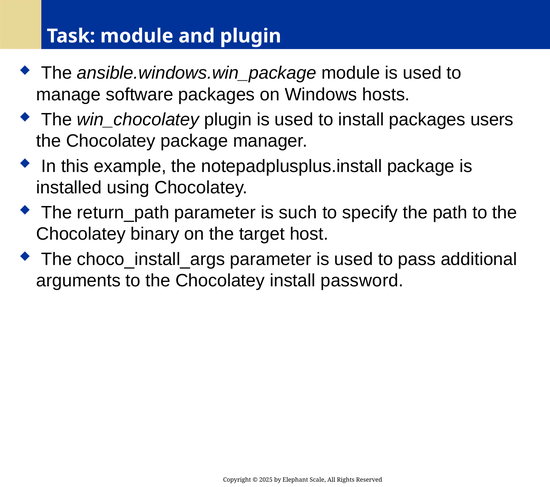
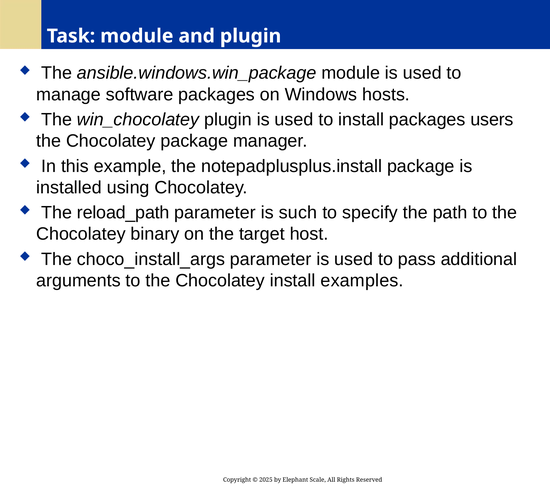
return_path: return_path -> reload_path
password: password -> examples
